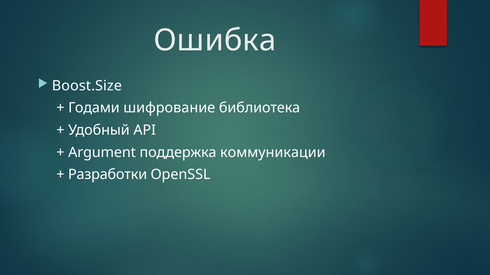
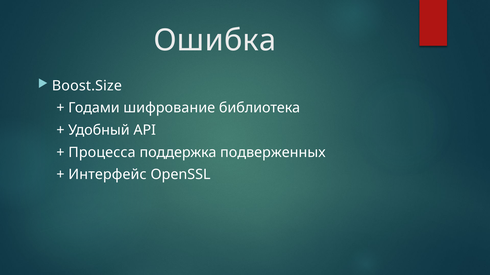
Argument: Argument -> Процесса
коммуникации: коммуникации -> подверженных
Разработки: Разработки -> Интерфейс
